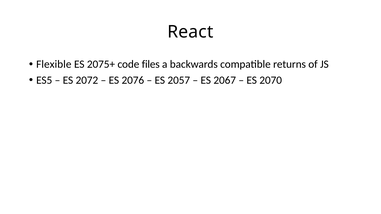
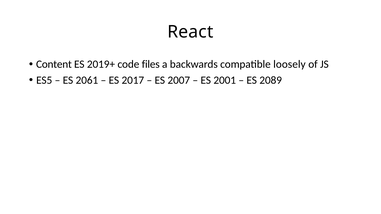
Flexible: Flexible -> Content
2075+: 2075+ -> 2019+
returns: returns -> loosely
2072: 2072 -> 2061
2076: 2076 -> 2017
2057: 2057 -> 2007
2067: 2067 -> 2001
2070: 2070 -> 2089
